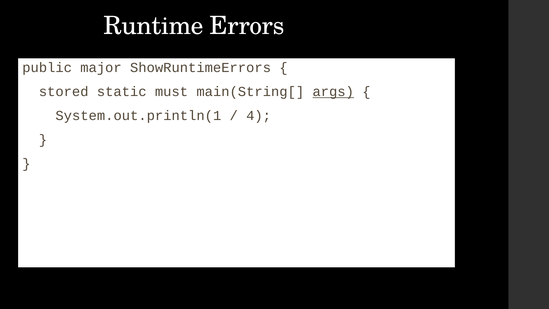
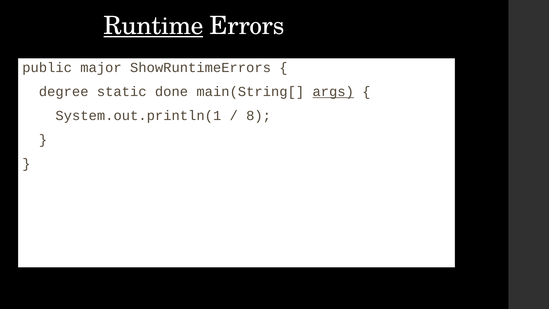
Runtime underline: none -> present
stored: stored -> degree
must: must -> done
4: 4 -> 8
